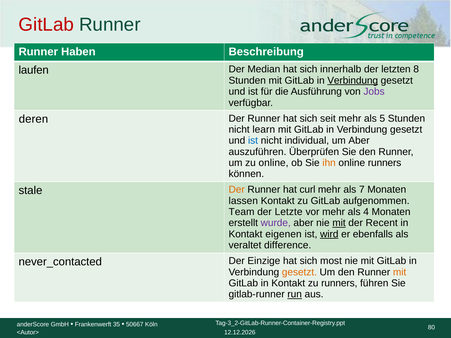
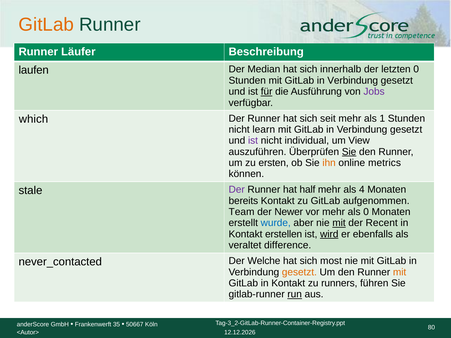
GitLab at (46, 25) colour: red -> orange
Haben: Haben -> Läufer
letzten 8: 8 -> 0
Verbindung at (353, 81) underline: present -> none
für underline: none -> present
deren: deren -> which
5: 5 -> 1
ist at (253, 141) colour: blue -> purple
um Aber: Aber -> View
Sie at (349, 152) underline: none -> present
zu online: online -> ersten
online runners: runners -> metrics
Der at (237, 190) colour: orange -> purple
curl: curl -> half
7: 7 -> 4
lassen: lassen -> bereits
Letzte: Letzte -> Newer
als 4: 4 -> 0
wurde colour: purple -> blue
eigenen: eigenen -> erstellen
Einzige: Einzige -> Welche
